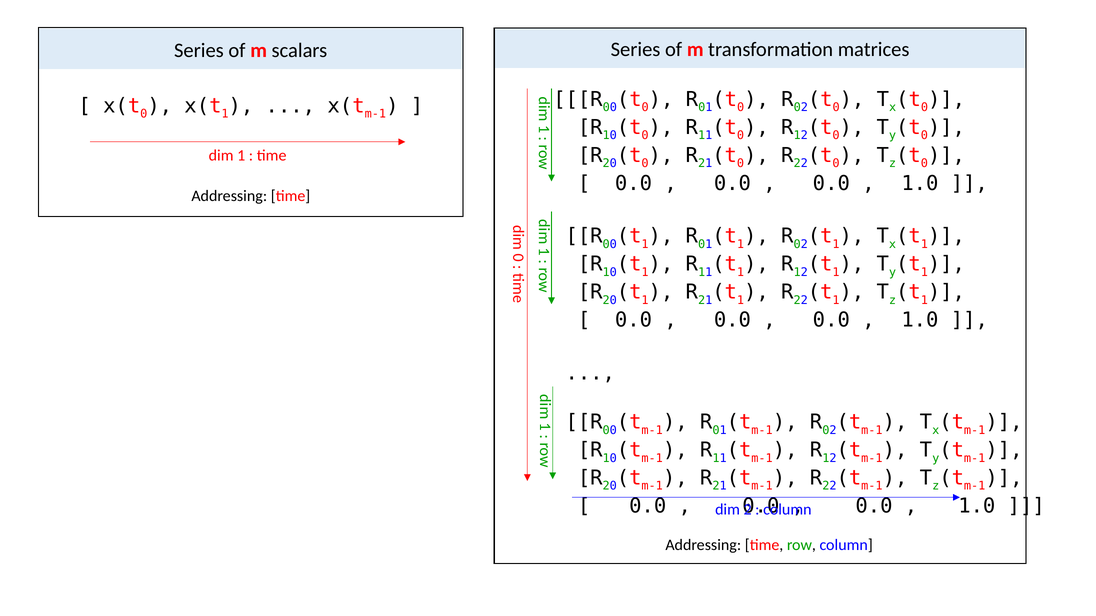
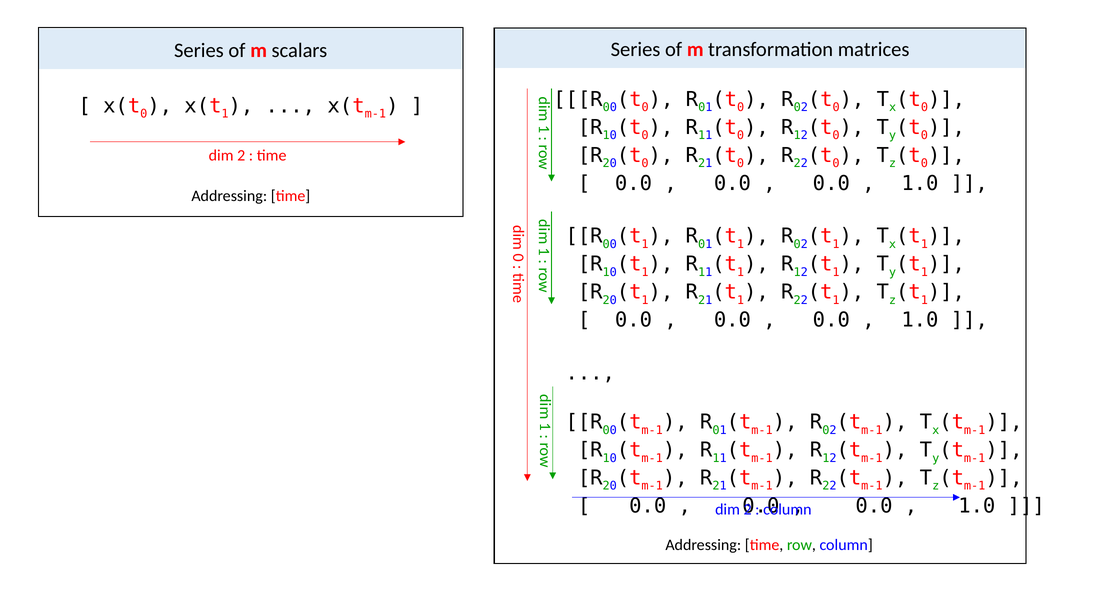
1 at (241, 156): 1 -> 2
